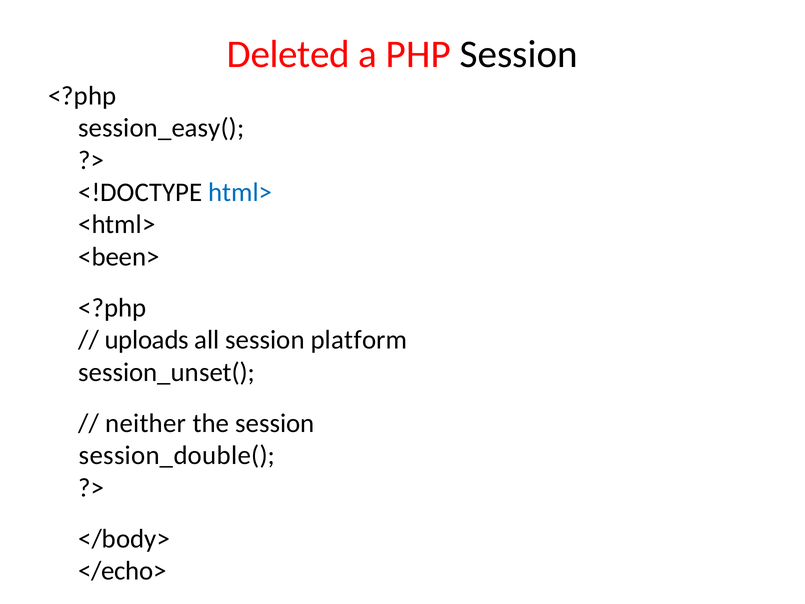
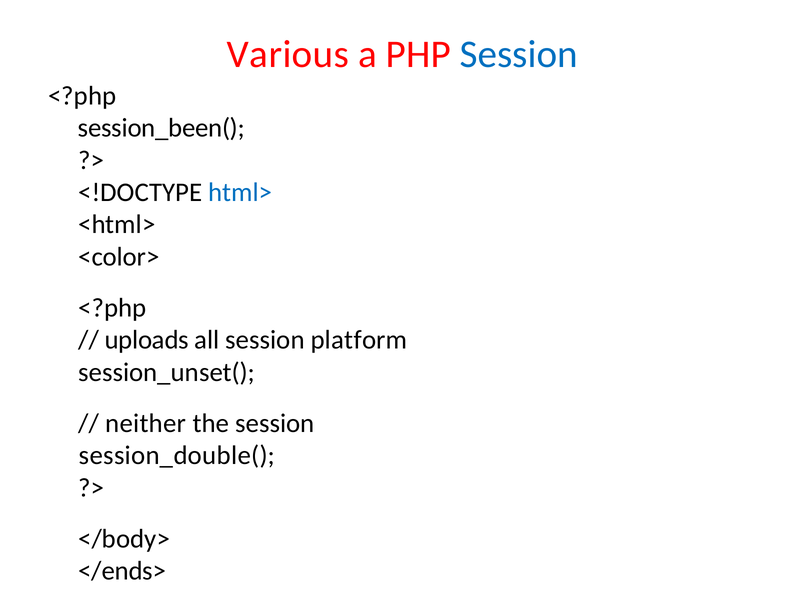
Deleted: Deleted -> Various
Session at (519, 54) colour: black -> blue
session_easy(: session_easy( -> session_been(
<been>: <been> -> <color>
</echo>: </echo> -> </ends>
